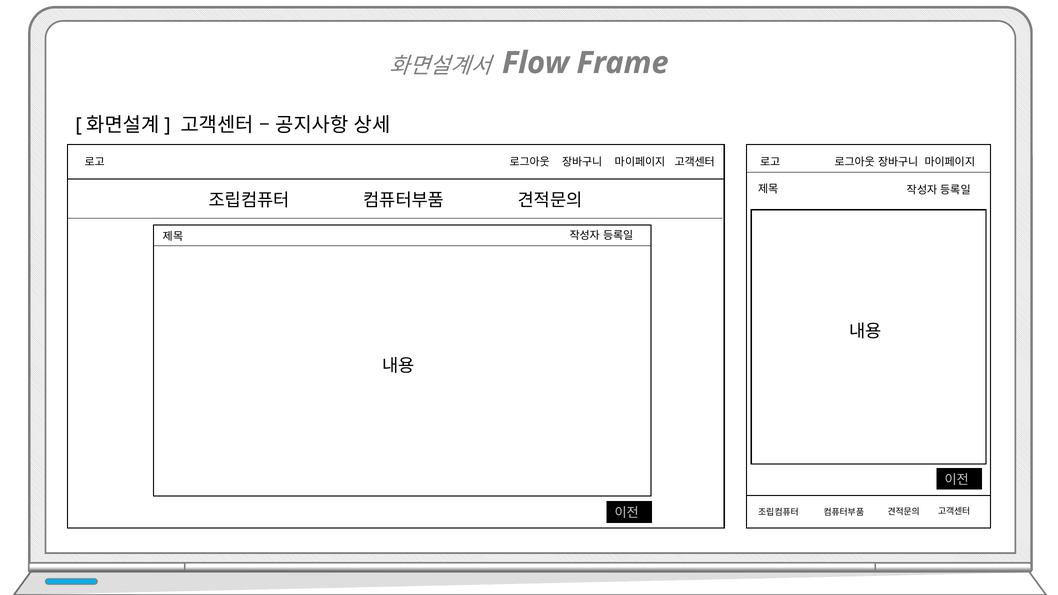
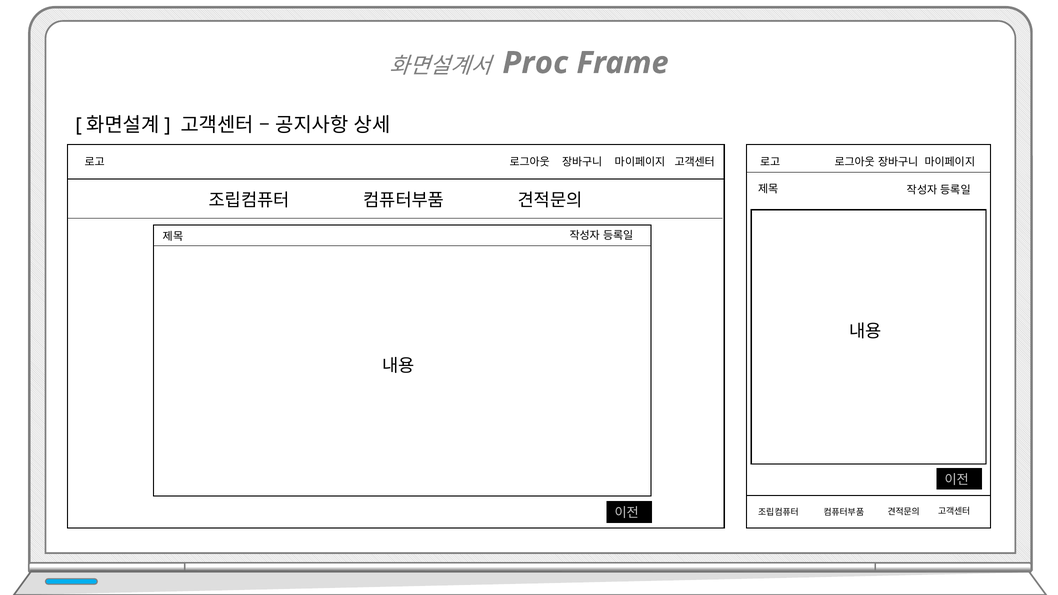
Flow: Flow -> Proc
